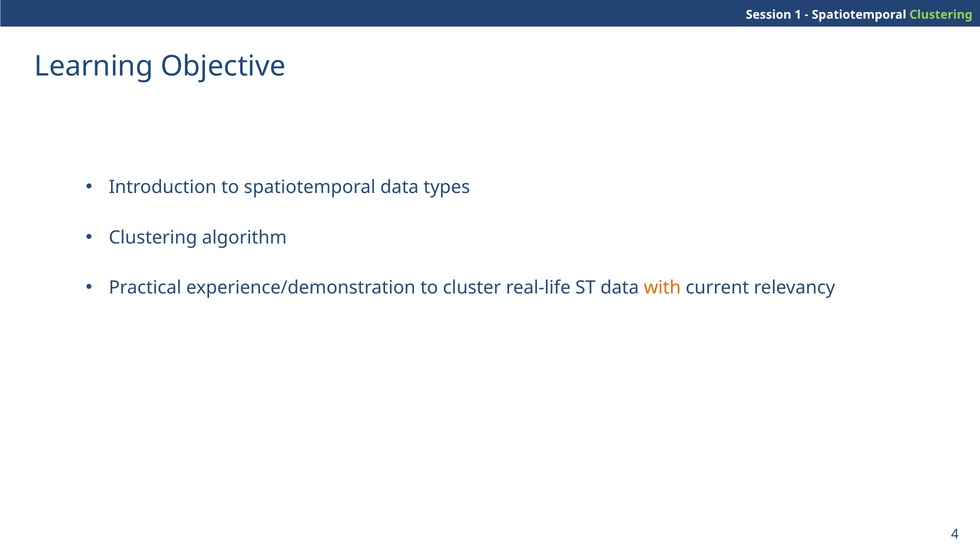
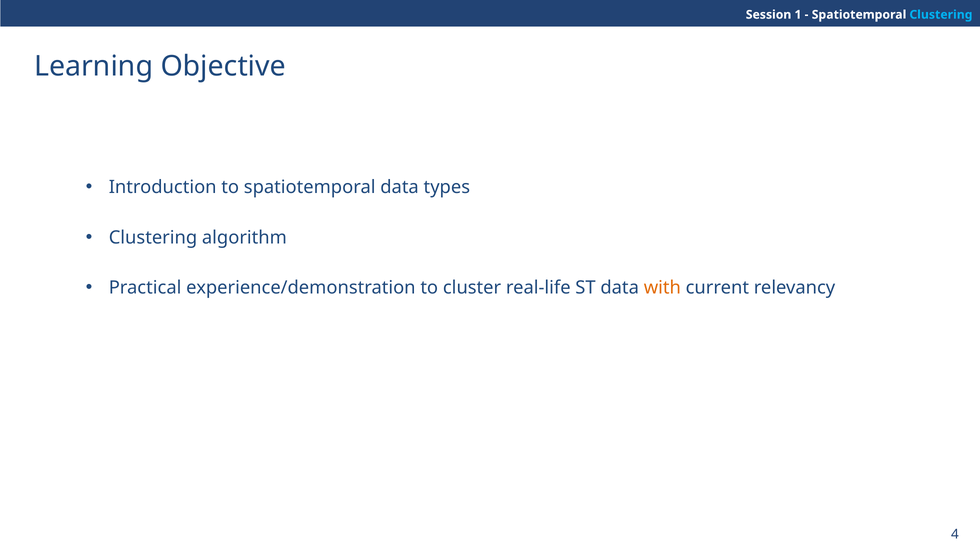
Clustering at (941, 15) colour: light green -> light blue
